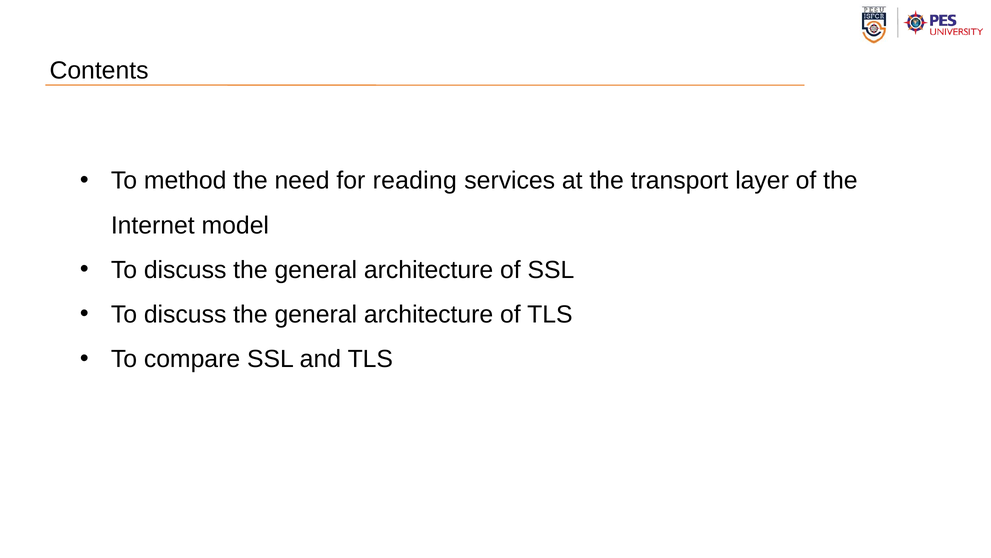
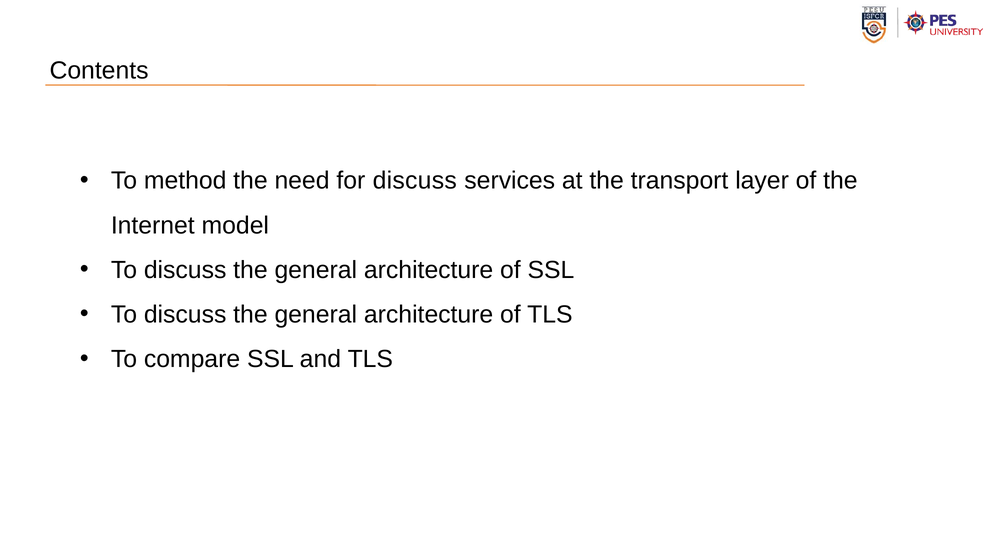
for reading: reading -> discuss
